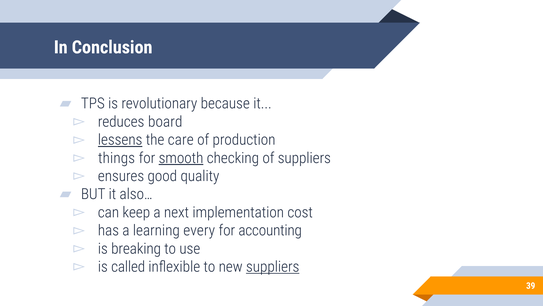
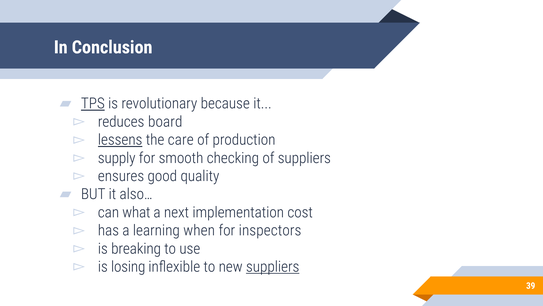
TPS underline: none -> present
things: things -> supply
smooth underline: present -> none
keep: keep -> what
every: every -> when
accounting: accounting -> inspectors
called: called -> losing
